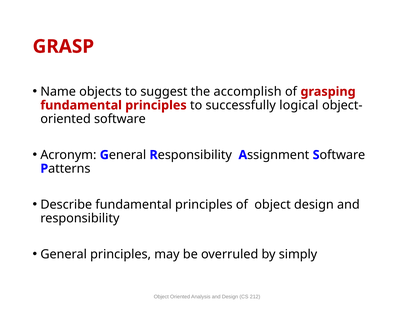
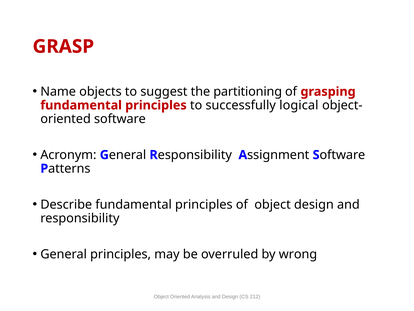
accomplish: accomplish -> partitioning
simply: simply -> wrong
